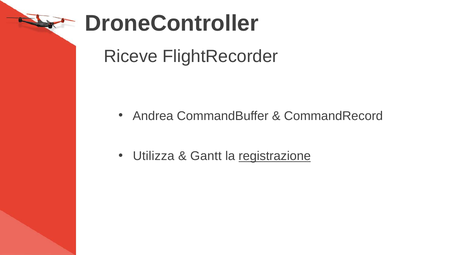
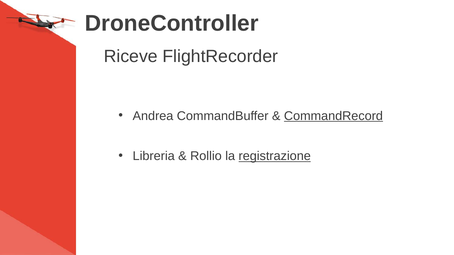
CommandRecord underline: none -> present
Utilizza: Utilizza -> Libreria
Gantt: Gantt -> Rollio
